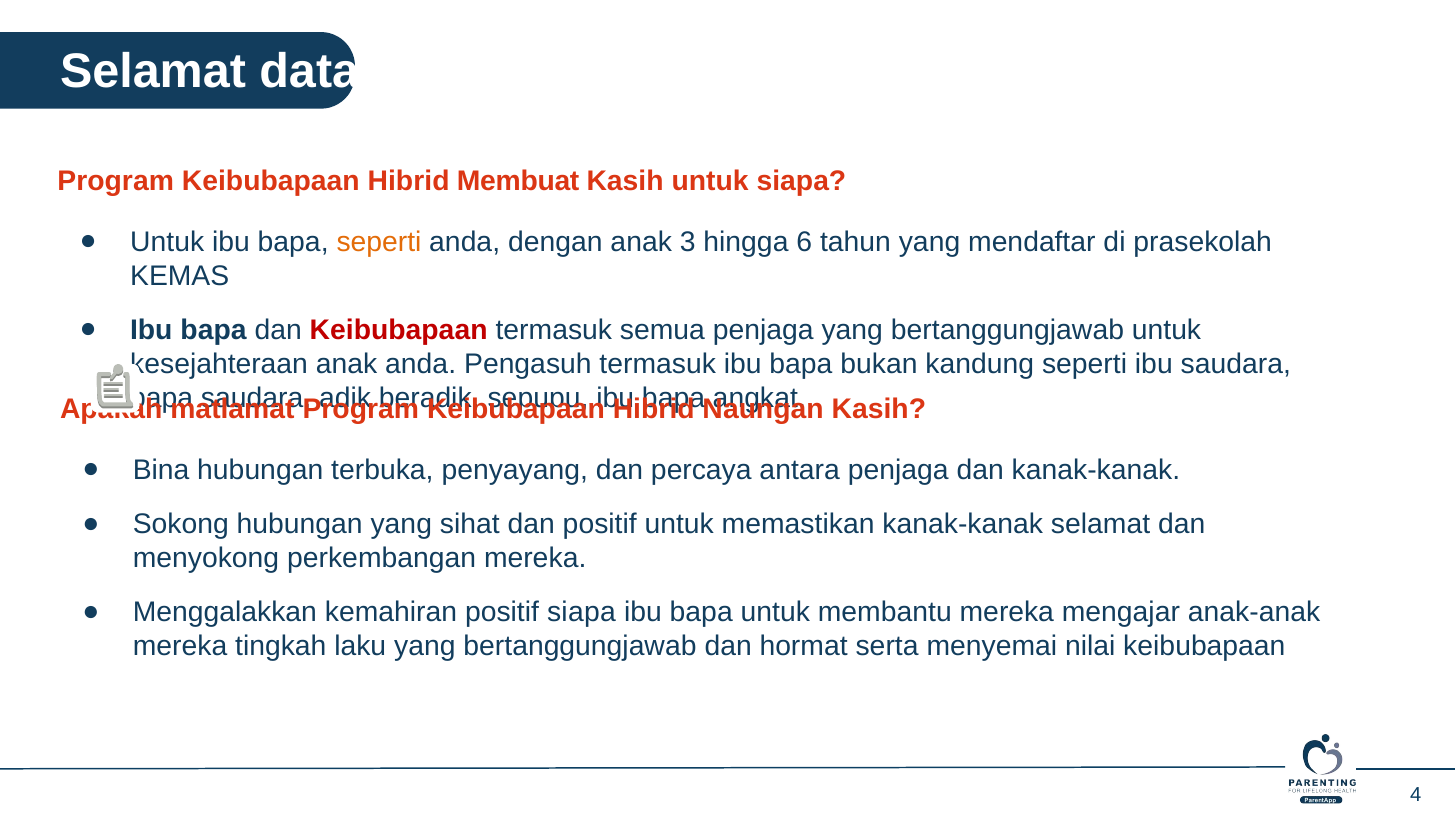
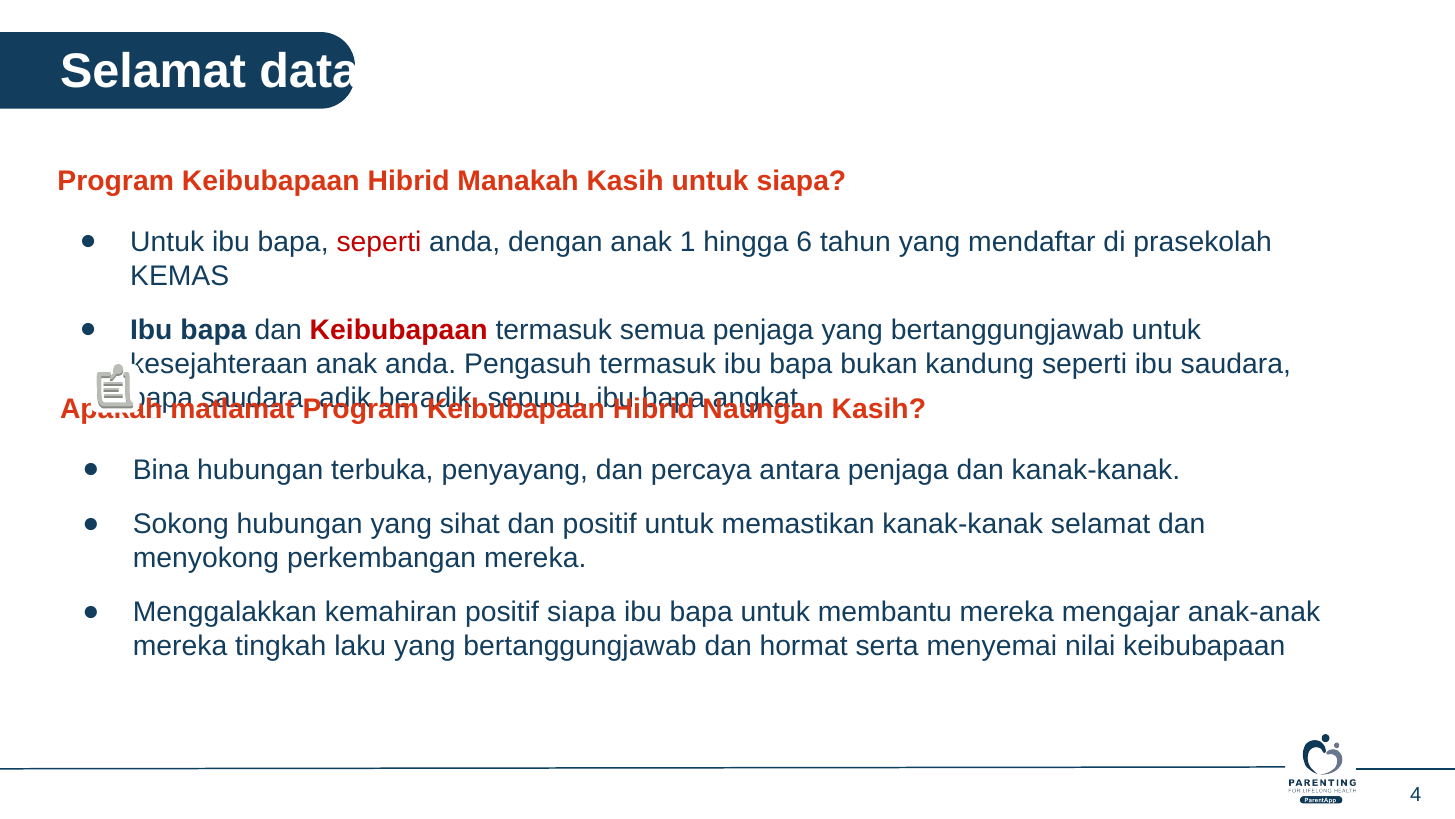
Membuat: Membuat -> Manakah
seperti at (379, 242) colour: orange -> red
3: 3 -> 1
